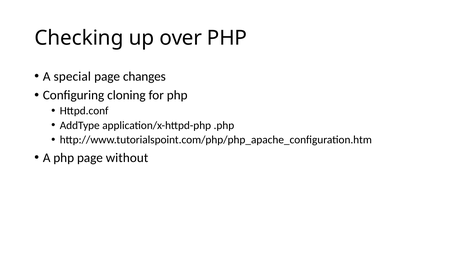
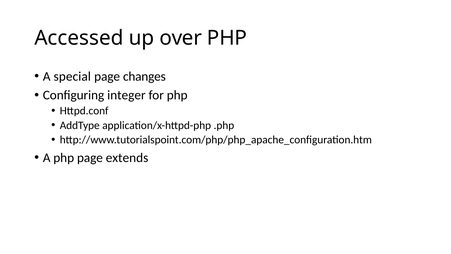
Checking: Checking -> Accessed
cloning: cloning -> integer
without: without -> extends
